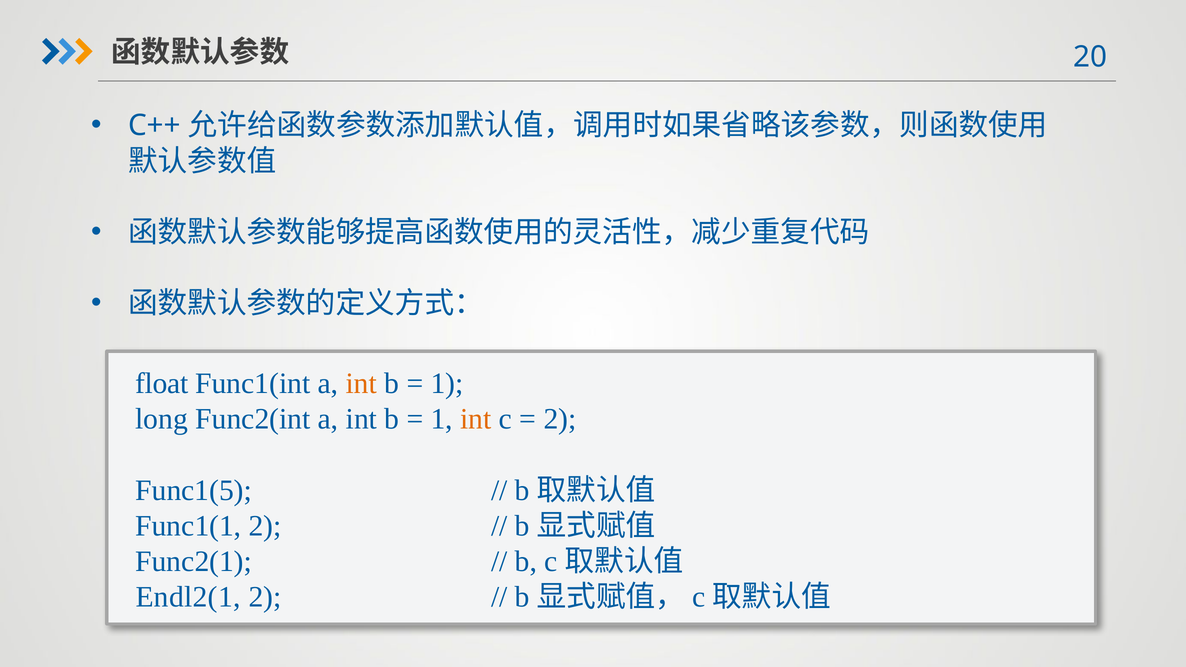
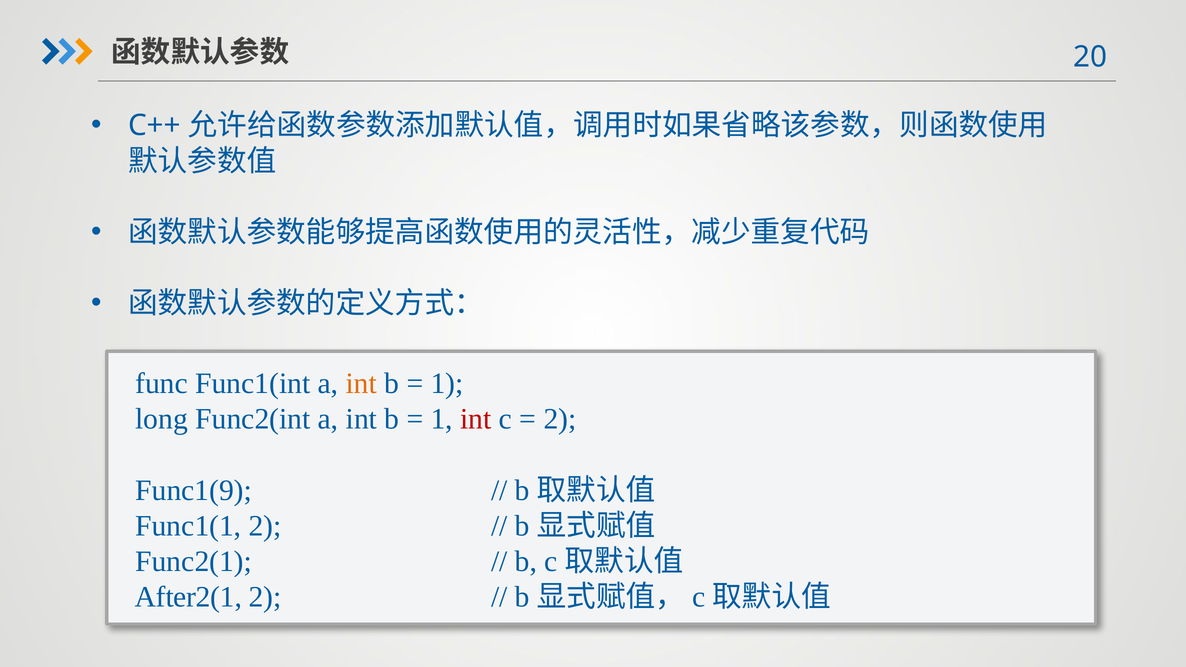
float: float -> func
int at (476, 419) colour: orange -> red
Func1(5: Func1(5 -> Func1(9
Endl2(1: Endl2(1 -> After2(1
